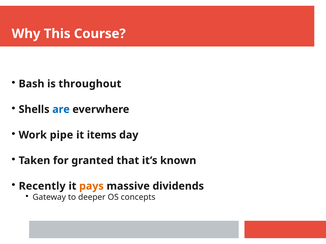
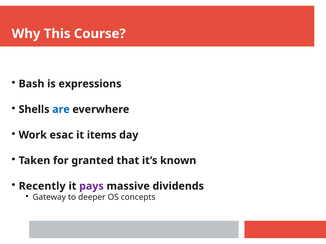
throughout: throughout -> expressions
pipe: pipe -> esac
pays colour: orange -> purple
